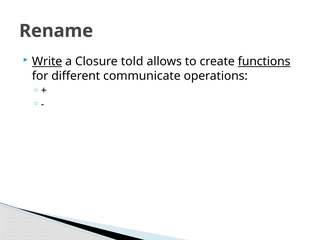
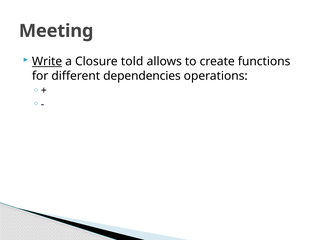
Rename: Rename -> Meeting
functions underline: present -> none
communicate: communicate -> dependencies
